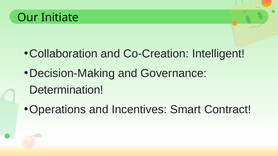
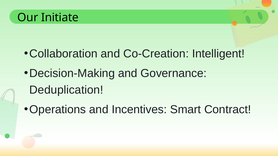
Determination: Determination -> Deduplication
